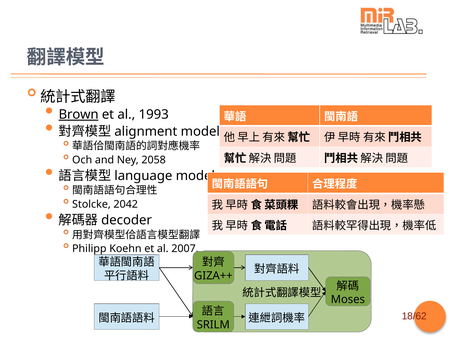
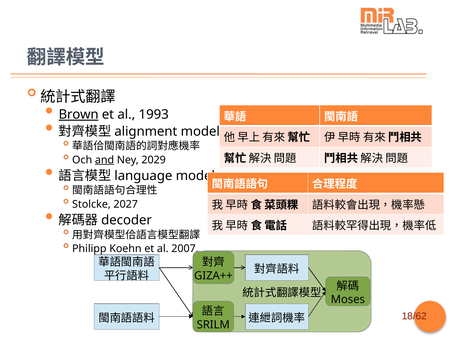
and underline: none -> present
2058: 2058 -> 2029
2042: 2042 -> 2027
